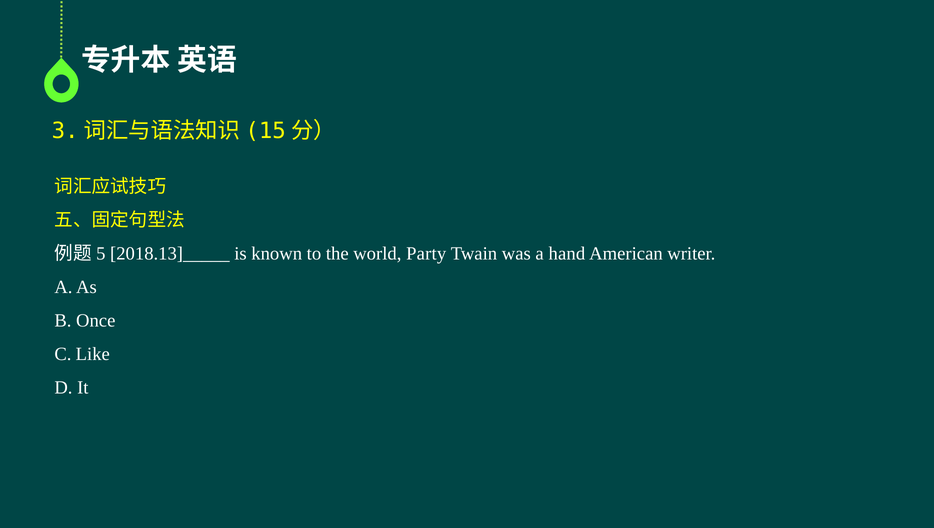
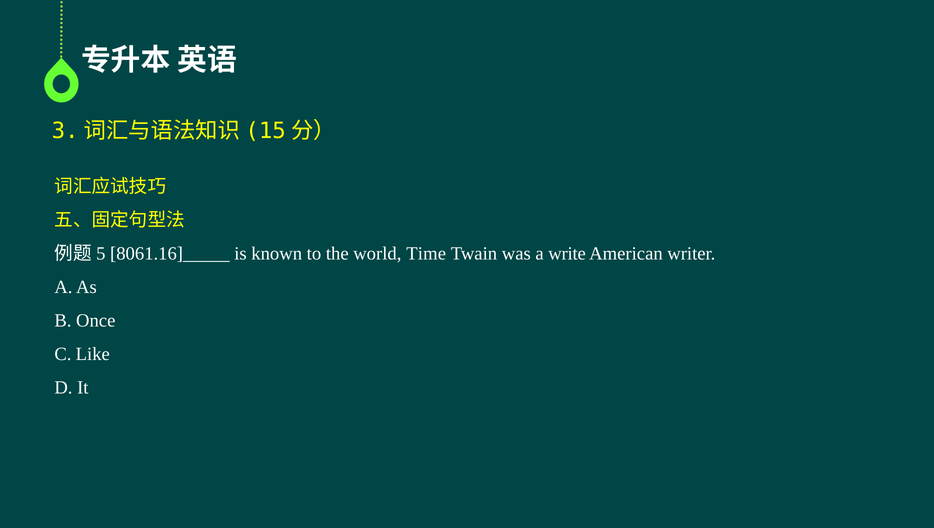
2018.13]_____: 2018.13]_____ -> 8061.16]_____
Party: Party -> Time
hand: hand -> write
